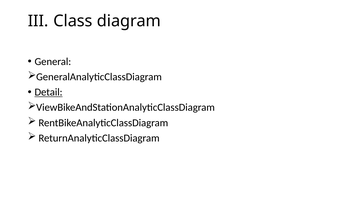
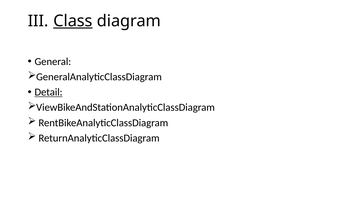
Class underline: none -> present
